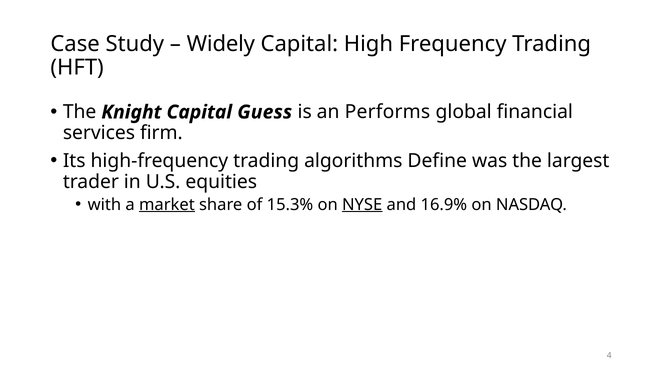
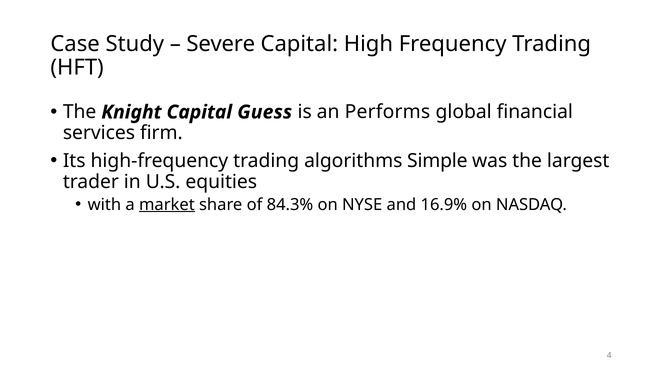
Widely: Widely -> Severe
Define: Define -> Simple
15.3%: 15.3% -> 84.3%
NYSE underline: present -> none
